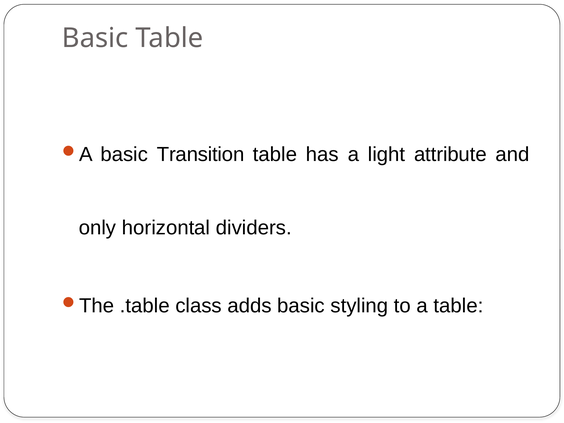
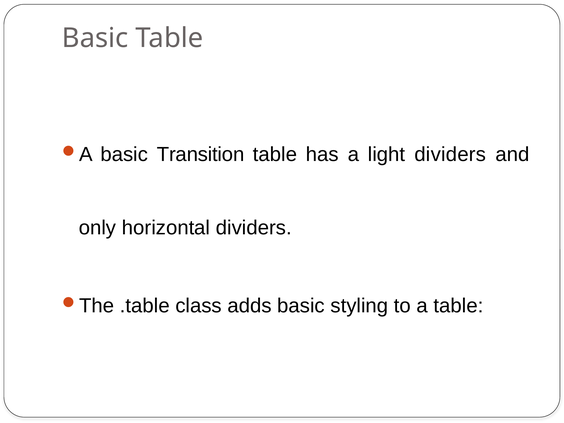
light attribute: attribute -> dividers
